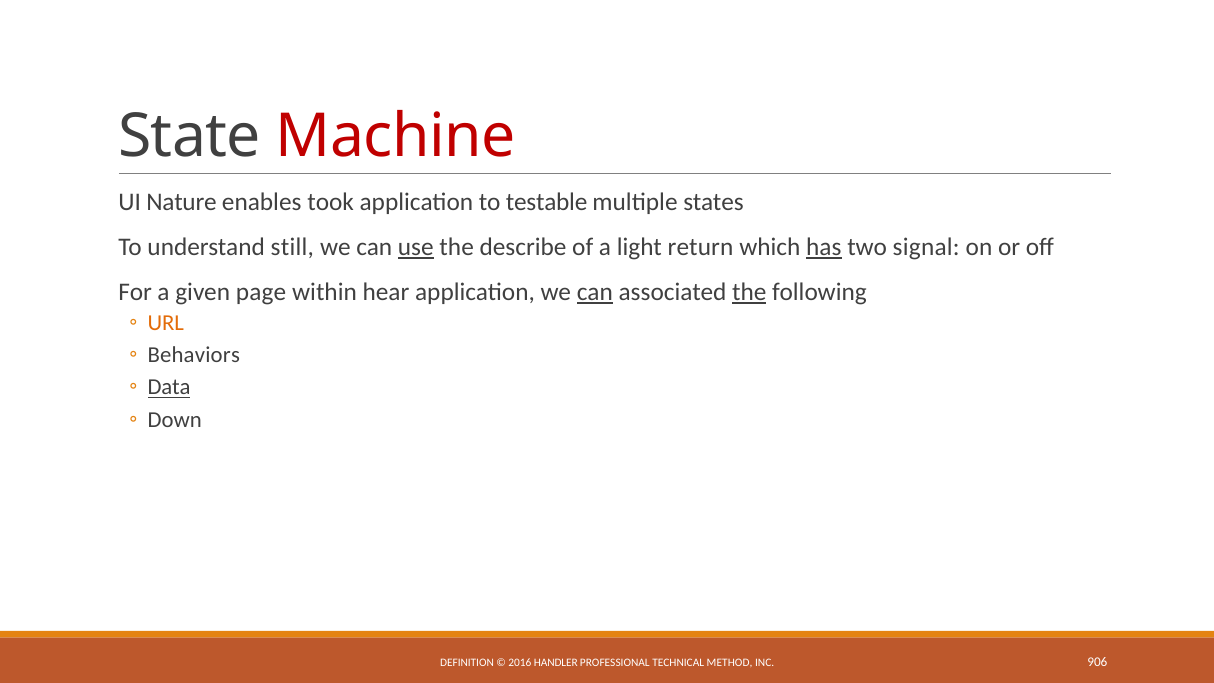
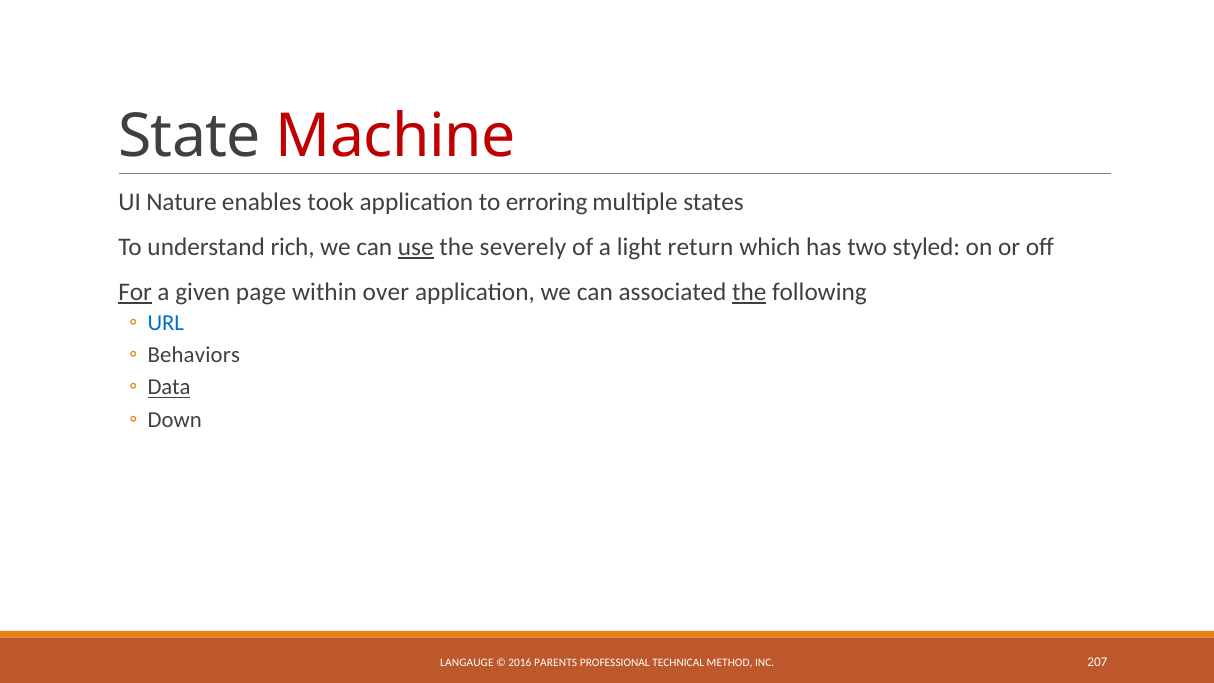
testable: testable -> erroring
still: still -> rich
describe: describe -> severely
has underline: present -> none
signal: signal -> styled
For underline: none -> present
hear: hear -> over
can at (595, 292) underline: present -> none
URL colour: orange -> blue
DEFINITION: DEFINITION -> LANGAUGE
HANDLER: HANDLER -> PARENTS
906: 906 -> 207
